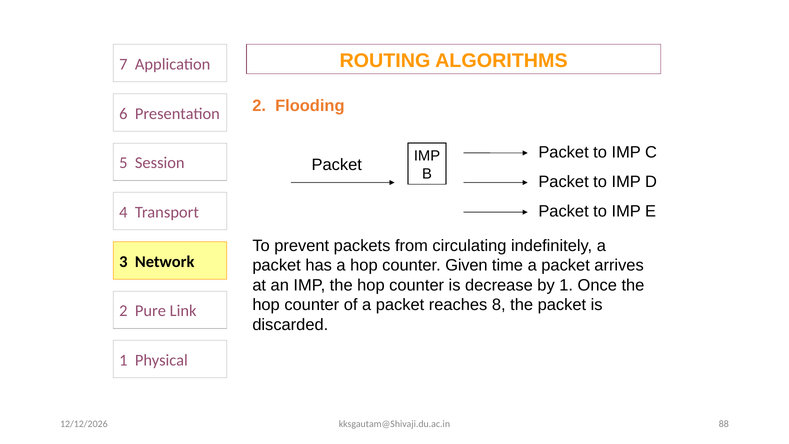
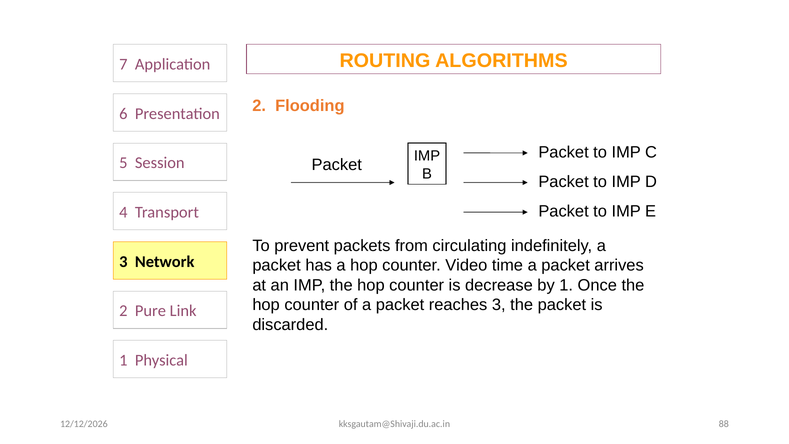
Given: Given -> Video
reaches 8: 8 -> 3
